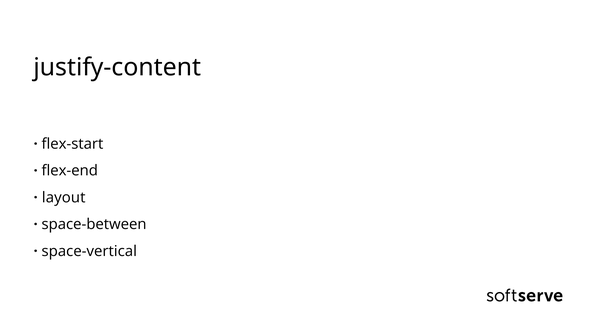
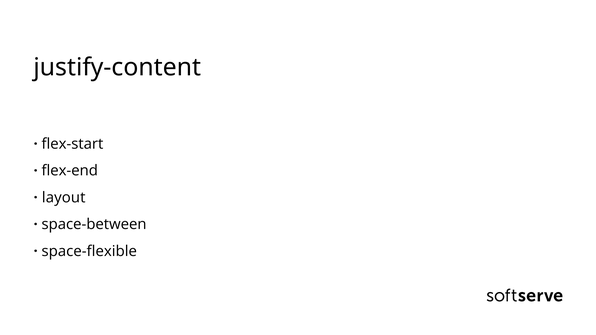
space-vertical: space-vertical -> space-flexible
